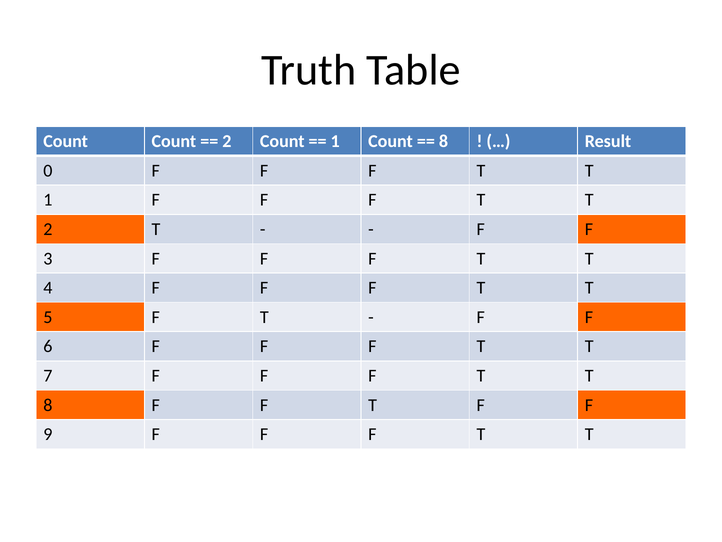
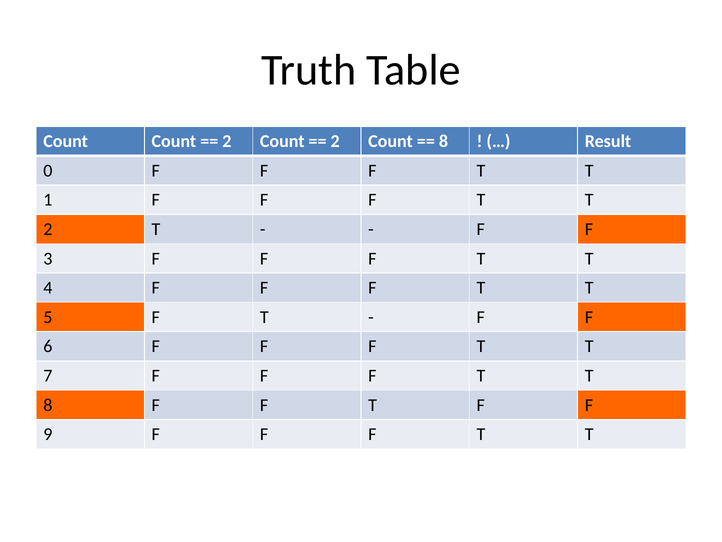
1 at (335, 141): 1 -> 2
